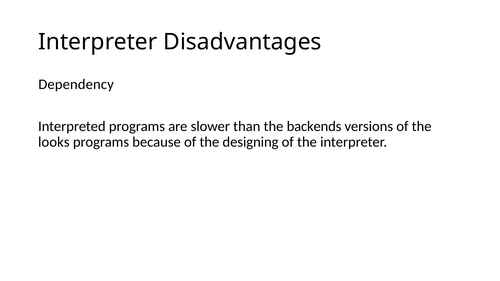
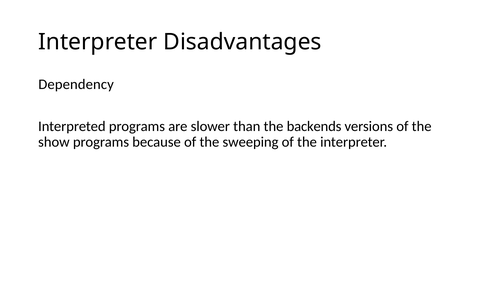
looks: looks -> show
designing: designing -> sweeping
